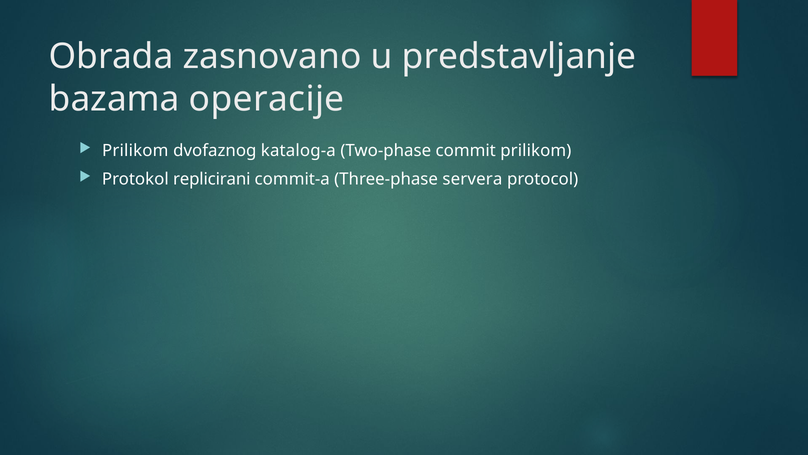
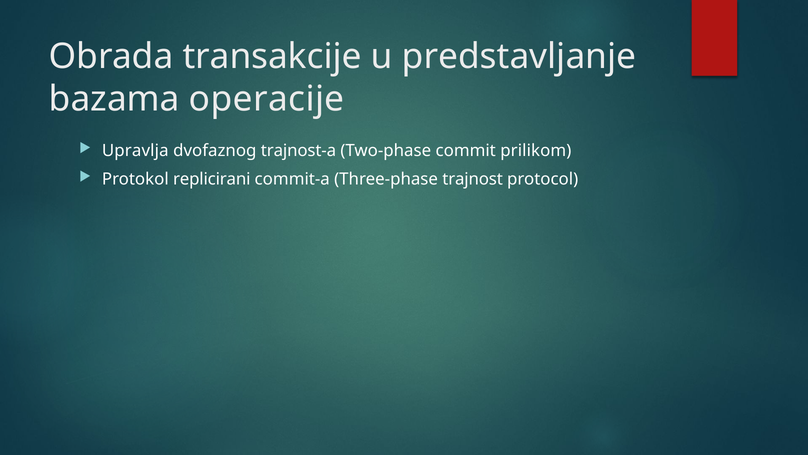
zasnovano: zasnovano -> transakcije
Prilikom at (135, 150): Prilikom -> Upravlja
katalog-a: katalog-a -> trajnost-a
servera: servera -> trajnost
